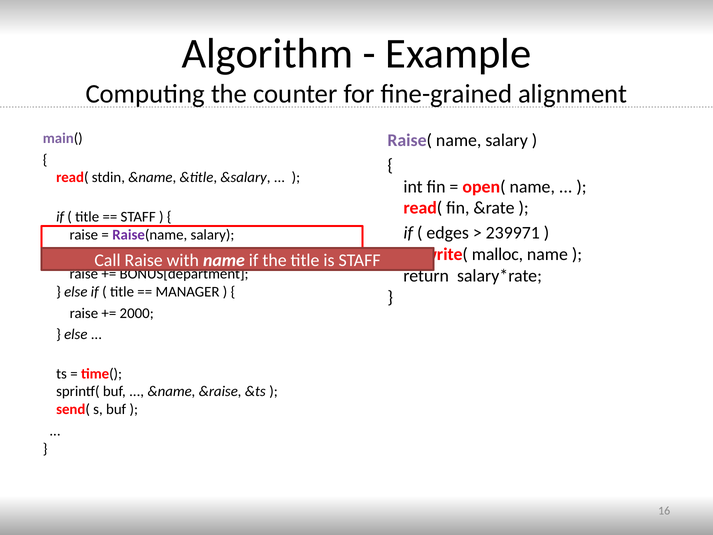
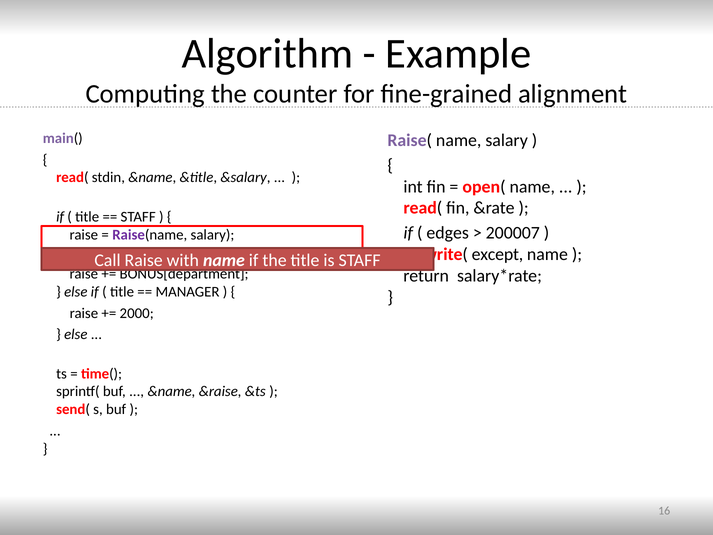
239971: 239971 -> 200007
malloc: malloc -> except
